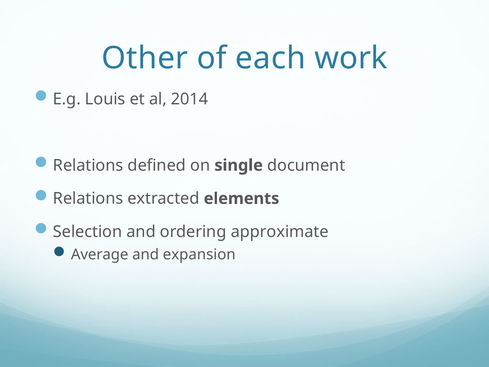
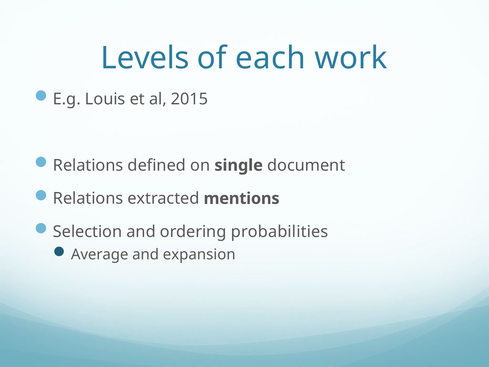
Other: Other -> Levels
2014: 2014 -> 2015
elements: elements -> mentions
approximate: approximate -> probabilities
